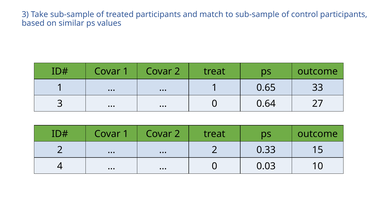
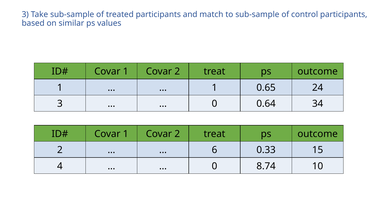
33: 33 -> 24
27: 27 -> 34
2 at (215, 150): 2 -> 6
0.03: 0.03 -> 8.74
